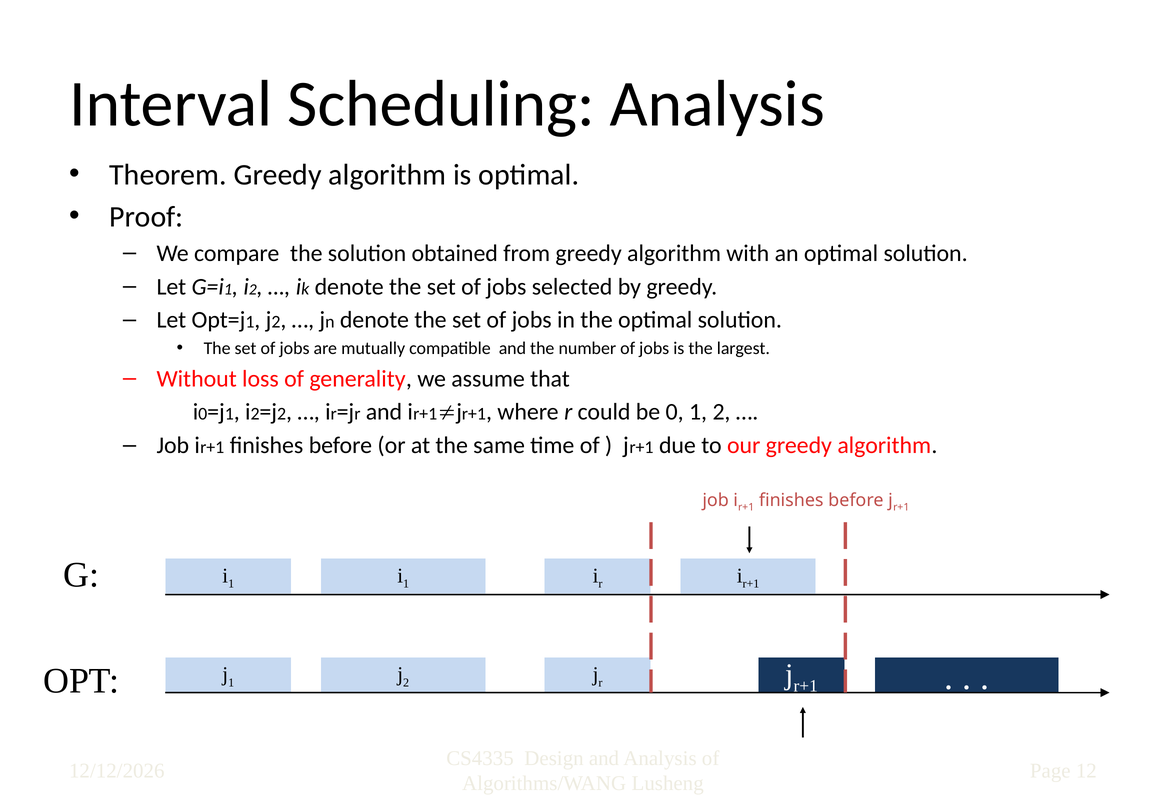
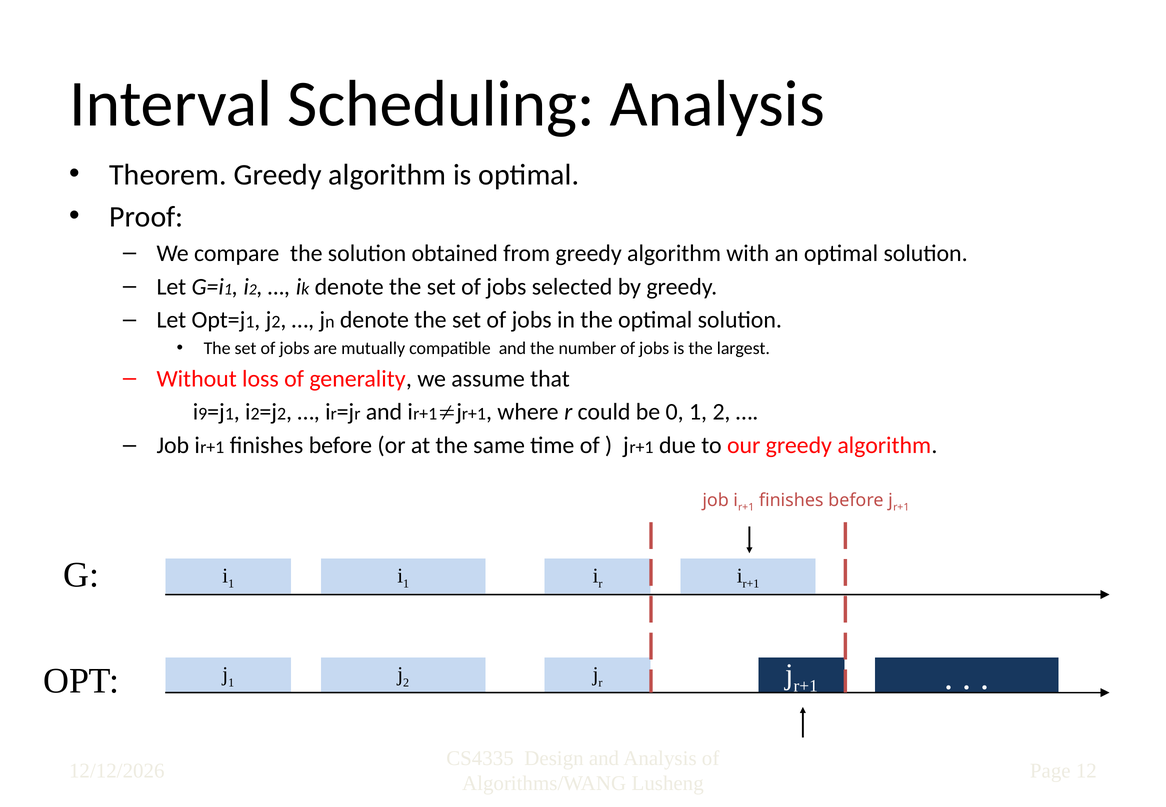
0 at (203, 414): 0 -> 9
